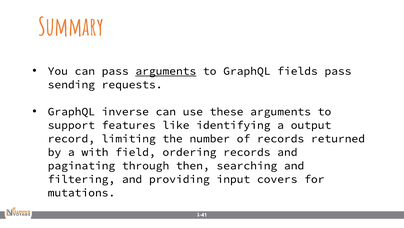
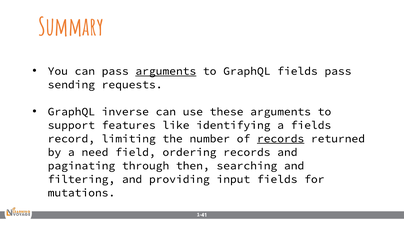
a output: output -> fields
records at (281, 138) underline: none -> present
with: with -> need
input covers: covers -> fields
